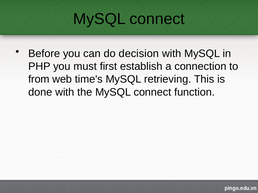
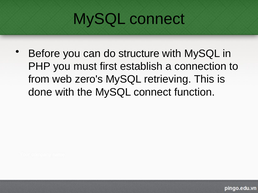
decision: decision -> structure
time's: time's -> zero's
